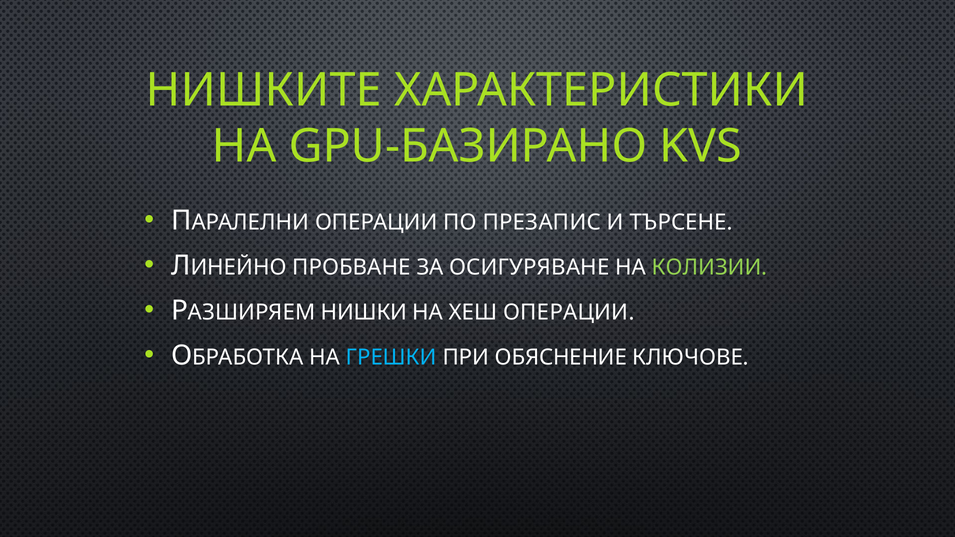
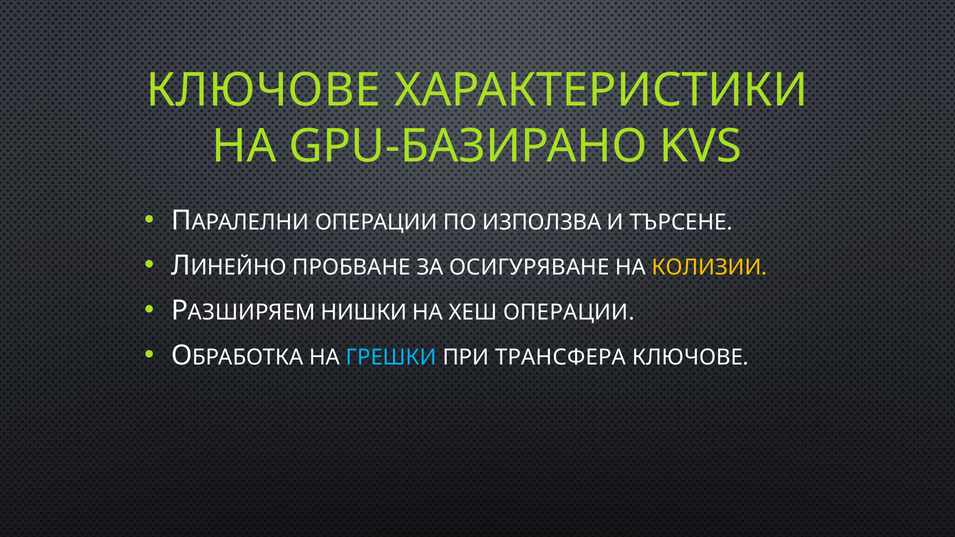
НИШКИТЕ at (264, 90): НИШКИТЕ -> КЛЮЧОВЕ
ПРЕЗАПИС: ПРЕЗАПИС -> ИЗПОЛЗВА
КОЛИЗИИ colour: light green -> yellow
ОБЯСНЕНИЕ: ОБЯСНЕНИЕ -> ТРАНСФЕРА
